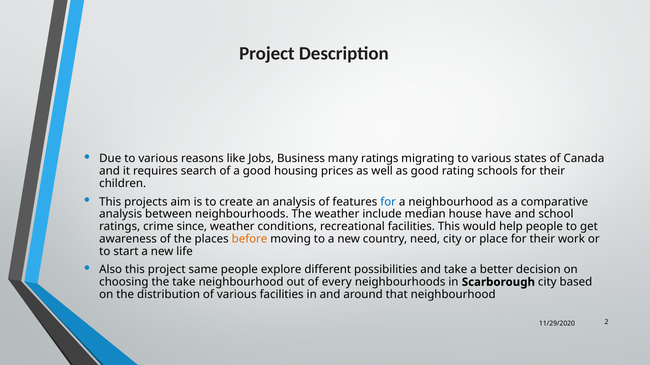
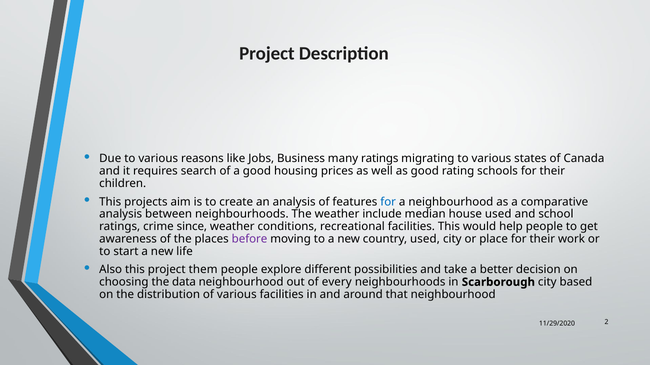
house have: have -> used
before colour: orange -> purple
country need: need -> used
same: same -> them
the take: take -> data
